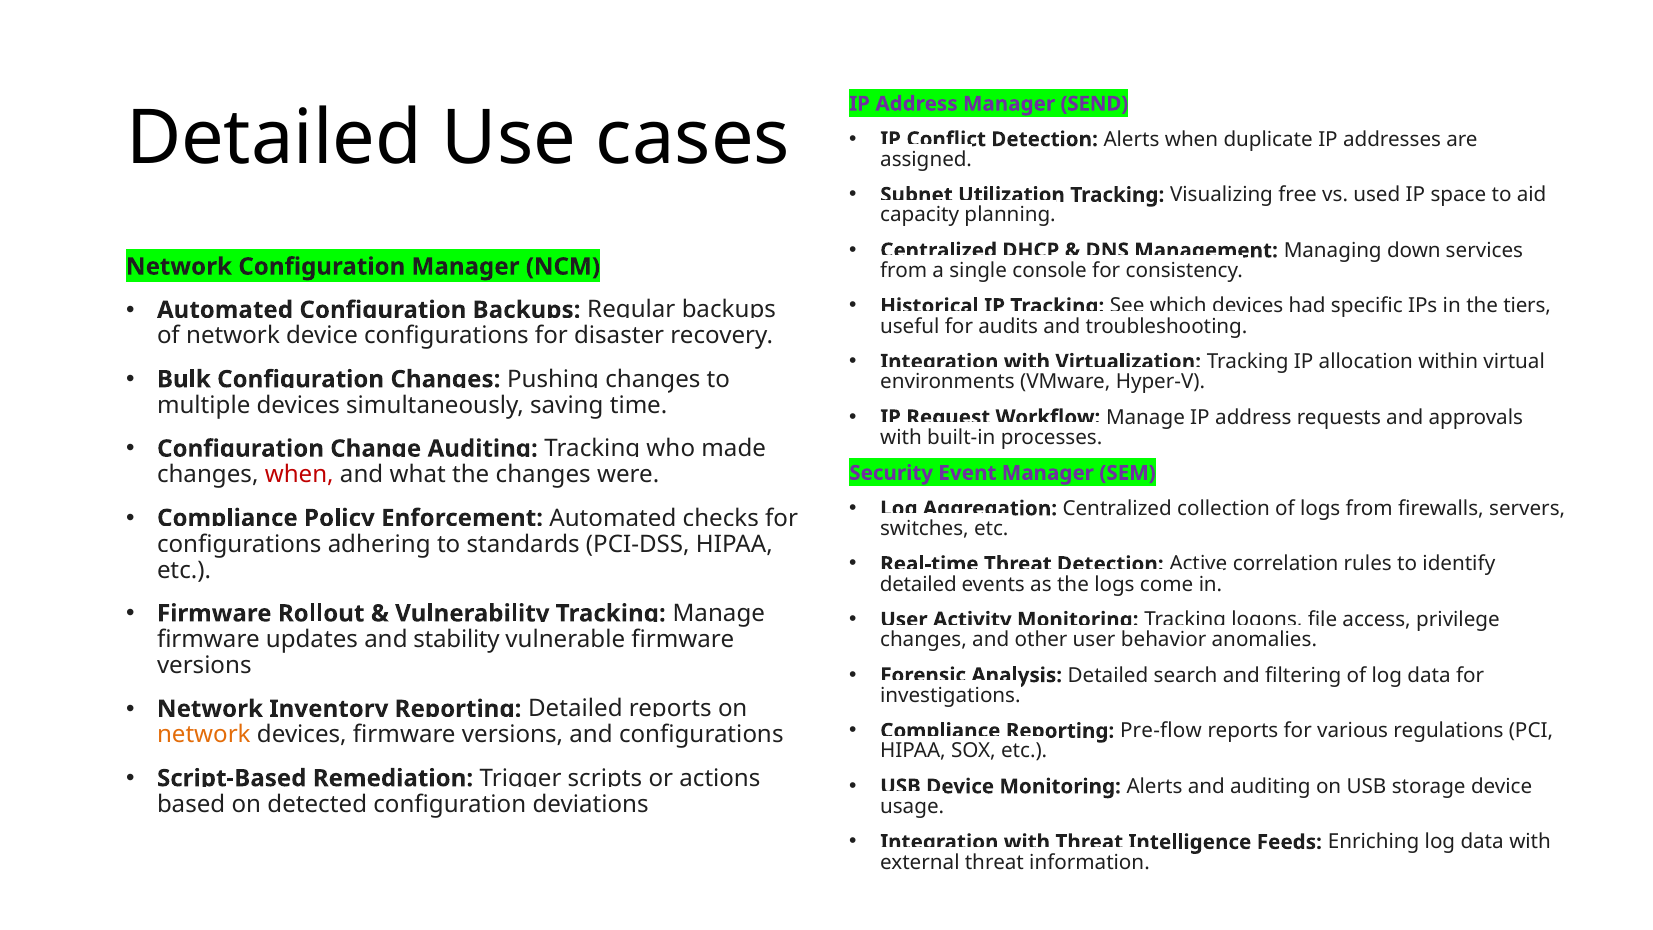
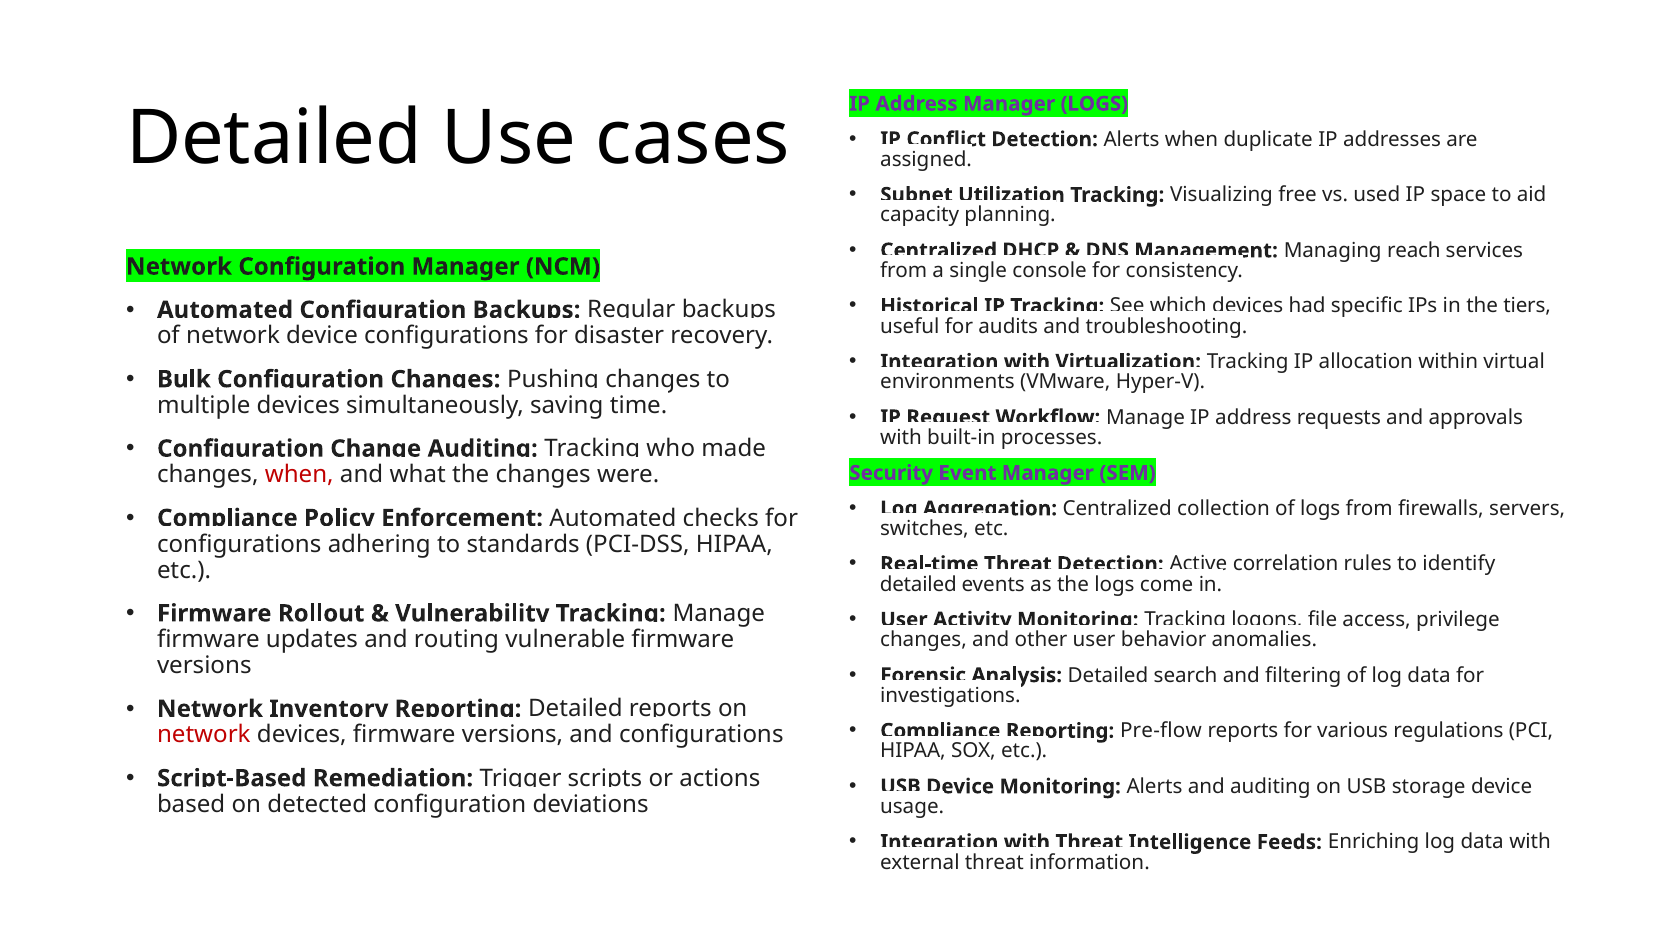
Manager SEND: SEND -> LOGS
down: down -> reach
stability: stability -> routing
network at (204, 735) colour: orange -> red
